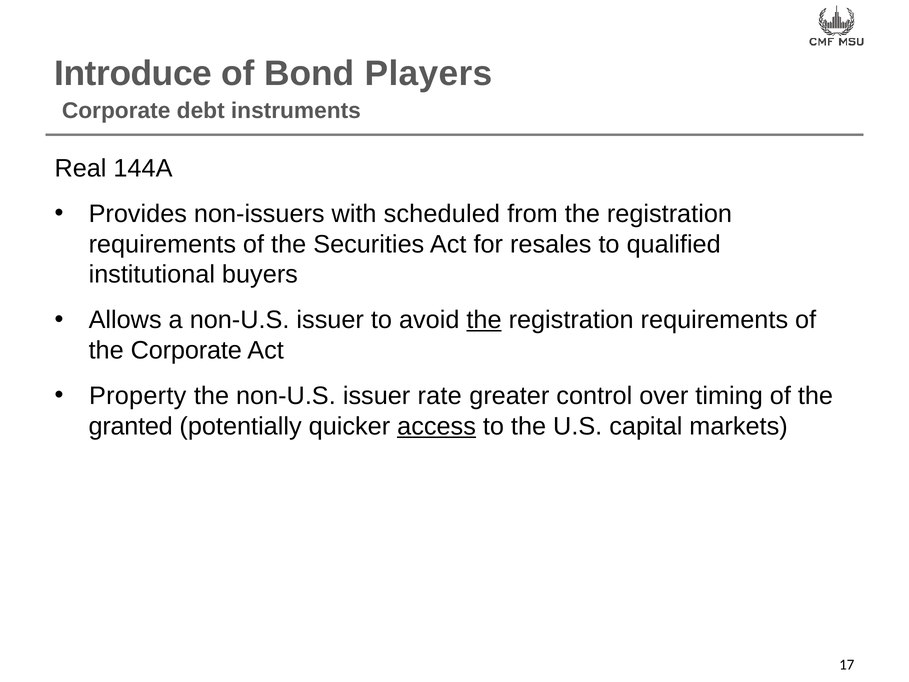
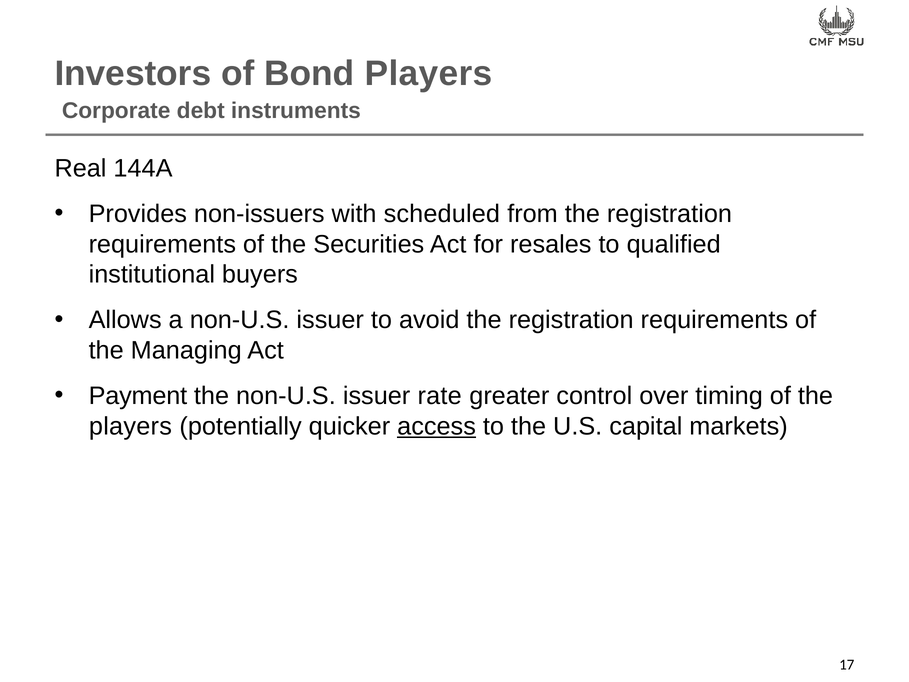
Introduce: Introduce -> Investors
the at (484, 320) underline: present -> none
the Corporate: Corporate -> Managing
Property: Property -> Payment
granted at (131, 426): granted -> players
